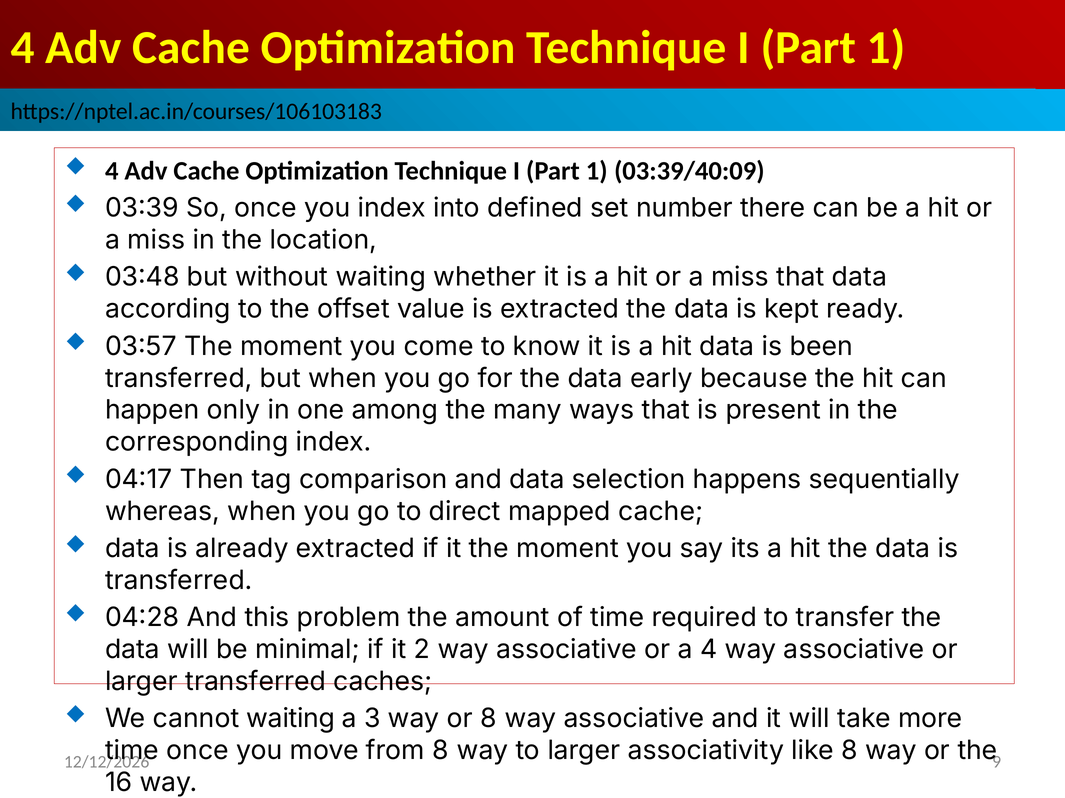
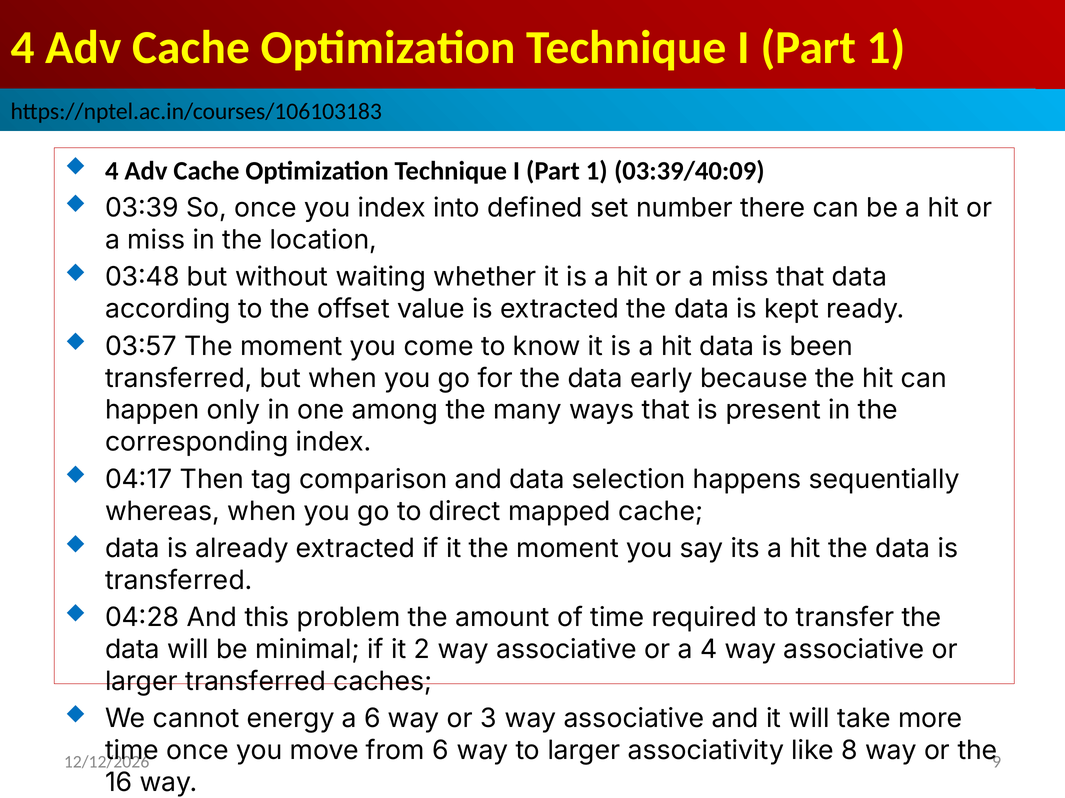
cannot waiting: waiting -> energy
a 3: 3 -> 6
or 8: 8 -> 3
from 8: 8 -> 6
